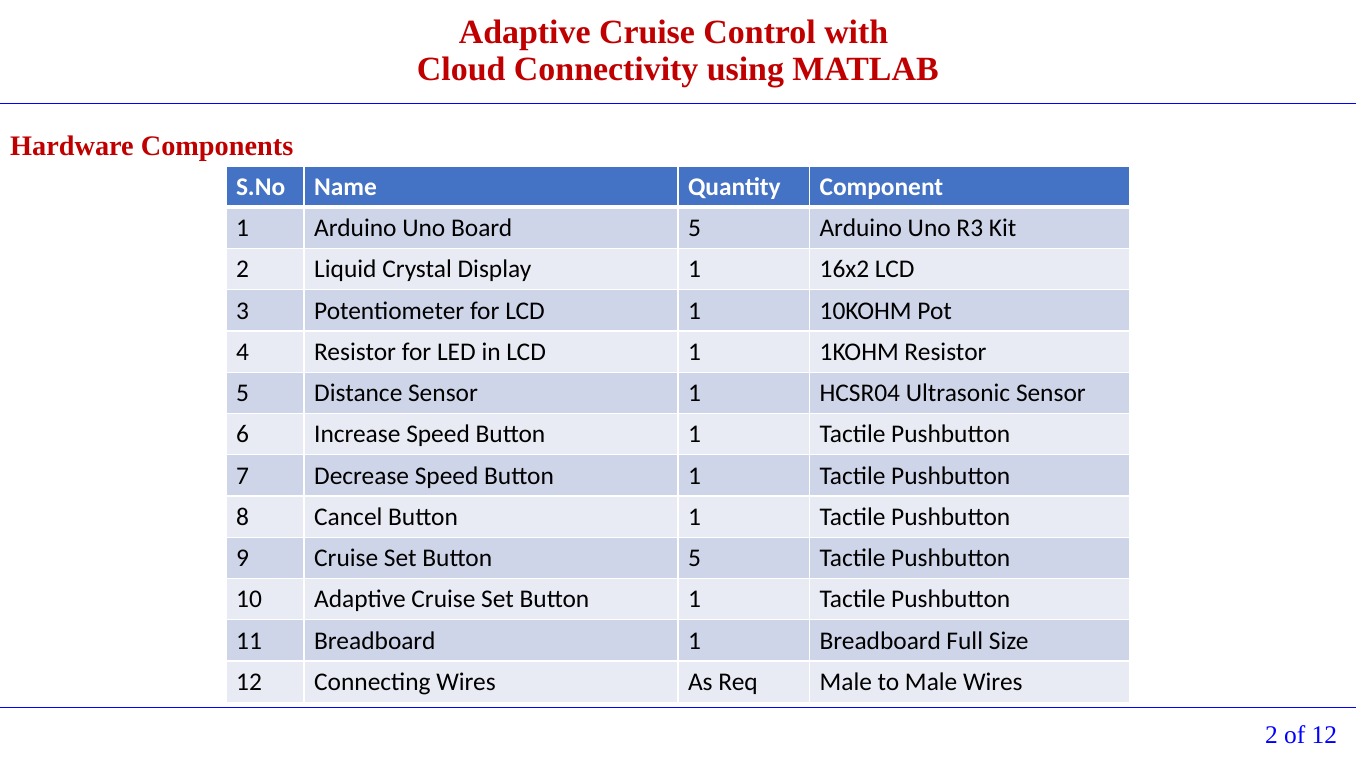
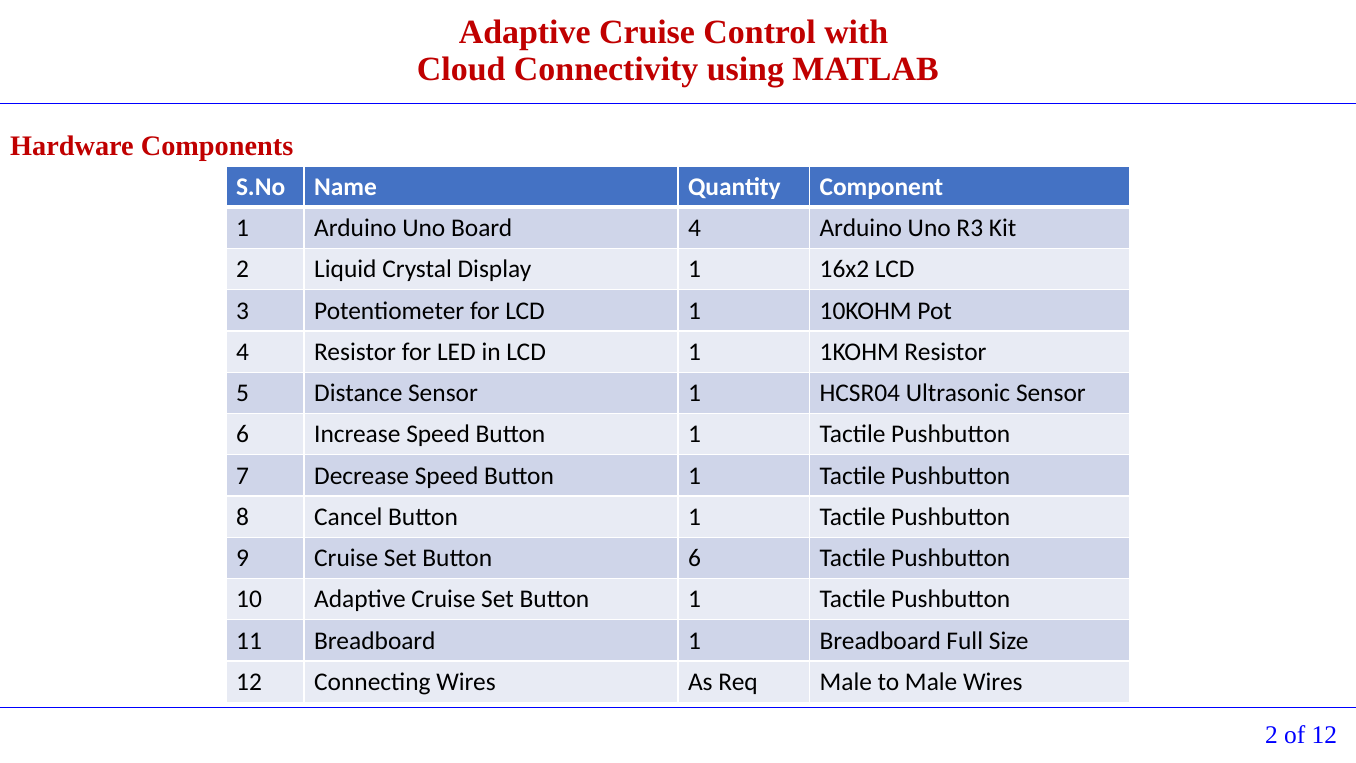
Board 5: 5 -> 4
Button 5: 5 -> 6
